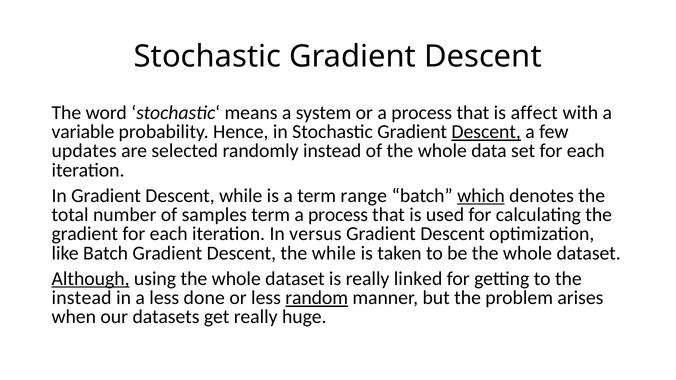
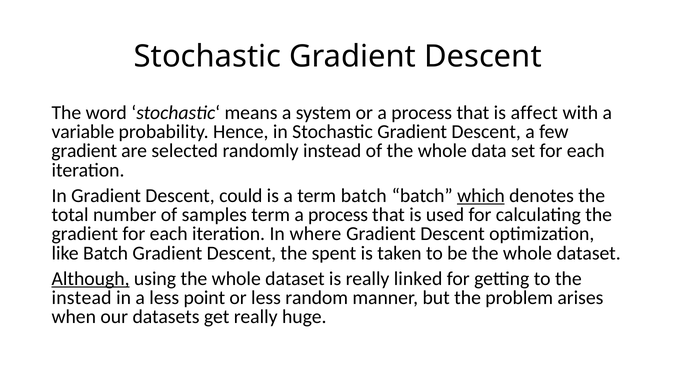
Descent at (486, 132) underline: present -> none
updates at (84, 151): updates -> gradient
Descent while: while -> could
term range: range -> batch
versus: versus -> where
the while: while -> spent
done: done -> point
random underline: present -> none
